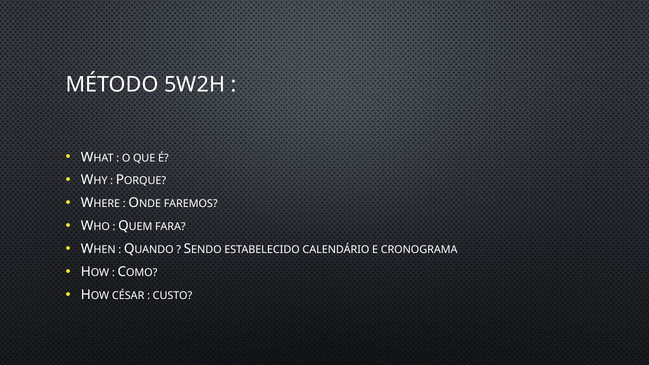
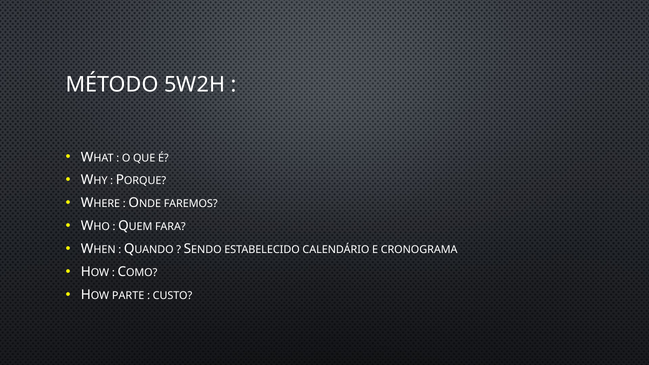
CÉSAR: CÉSAR -> PARTE
